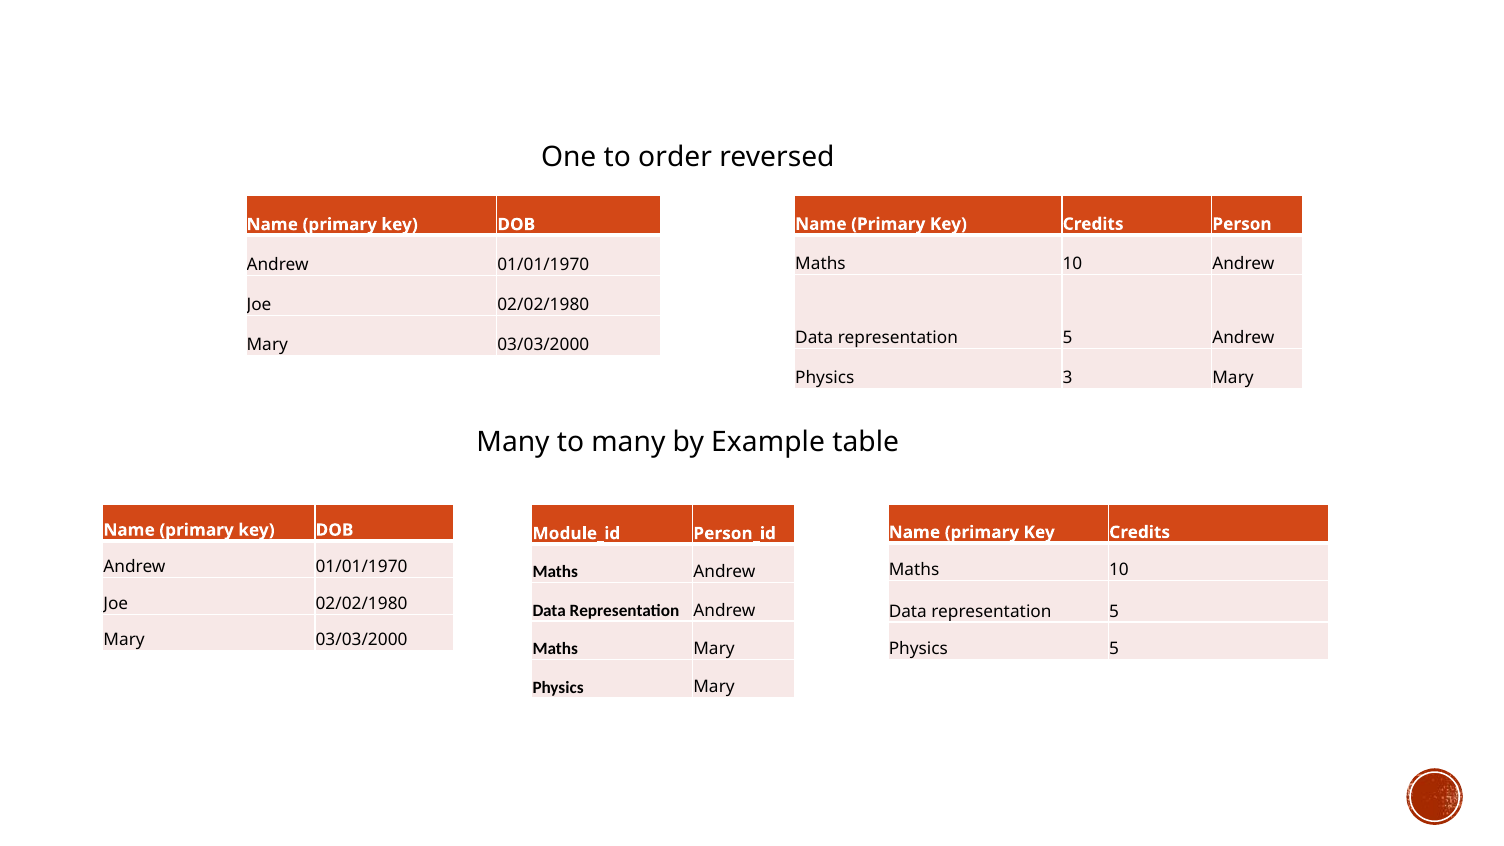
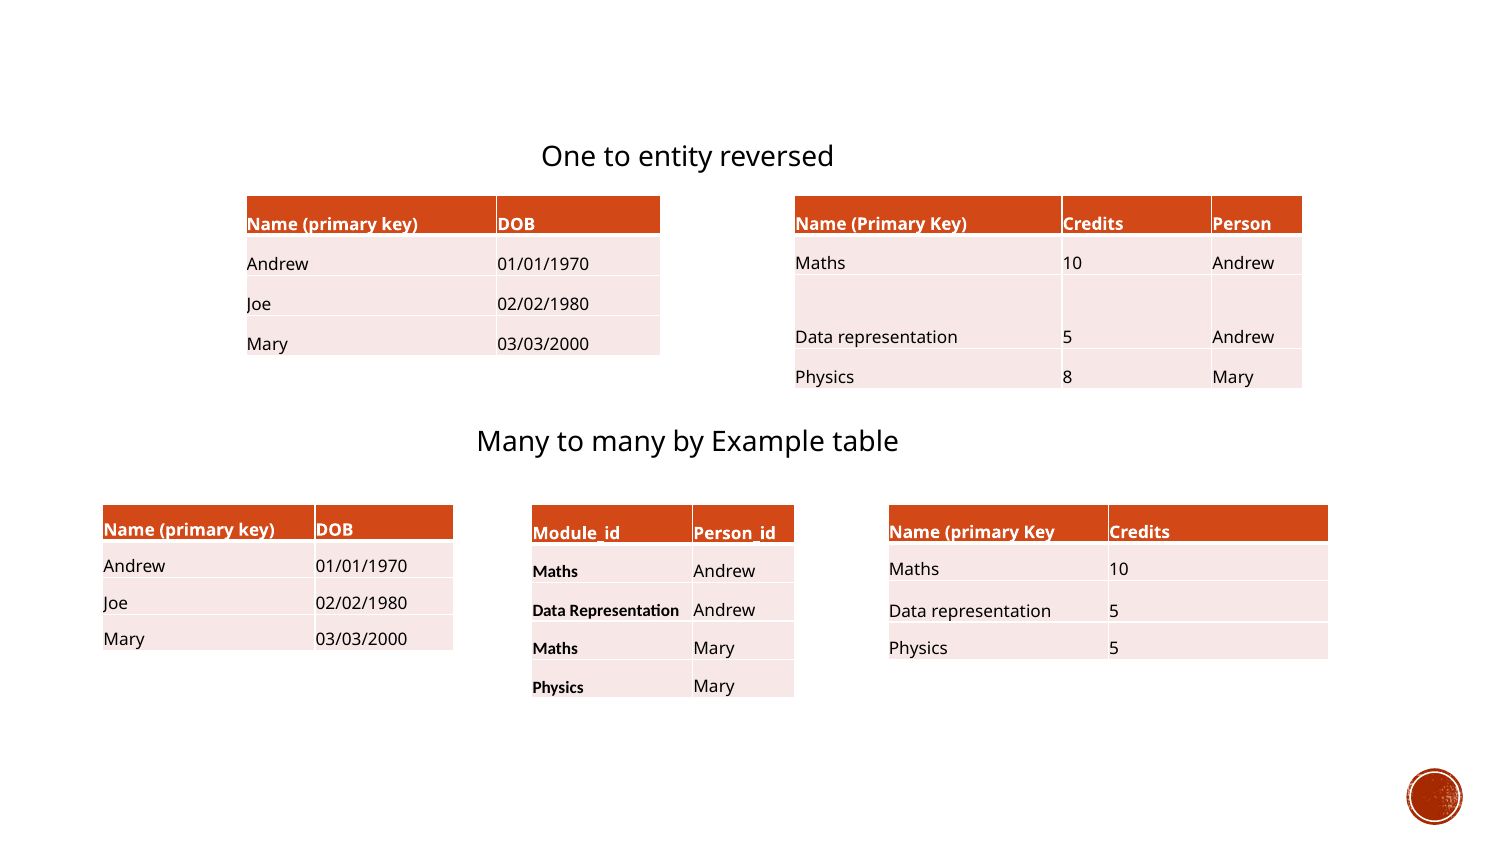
order: order -> entity
3: 3 -> 8
